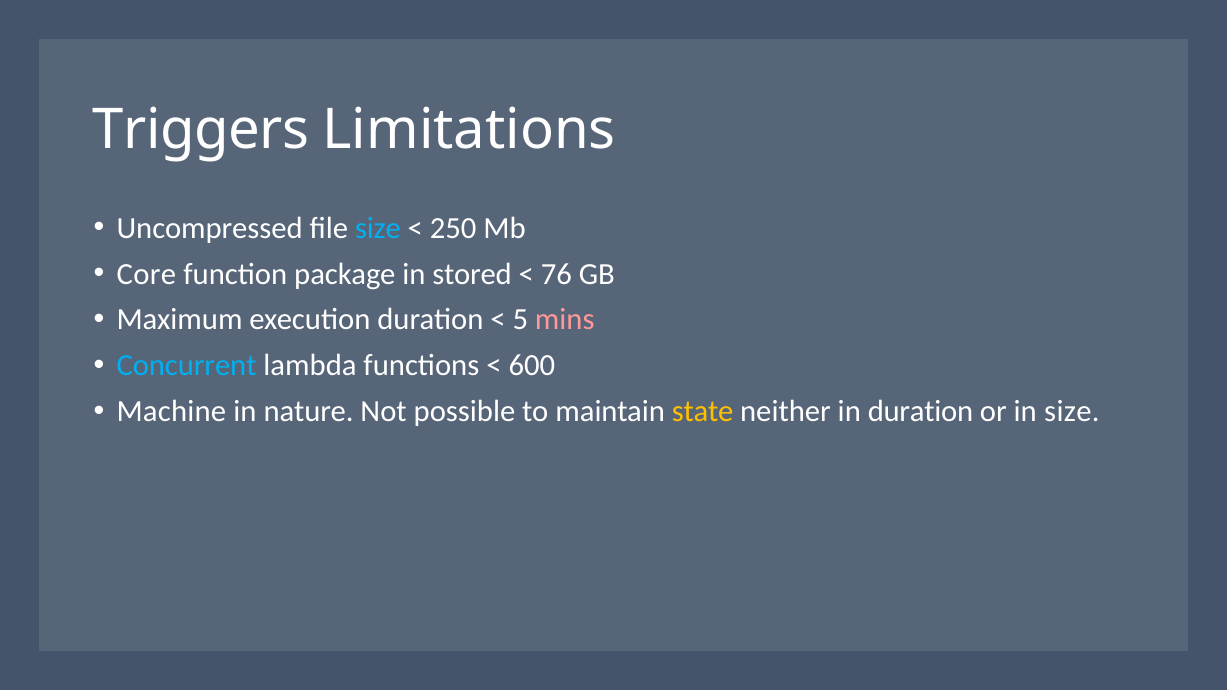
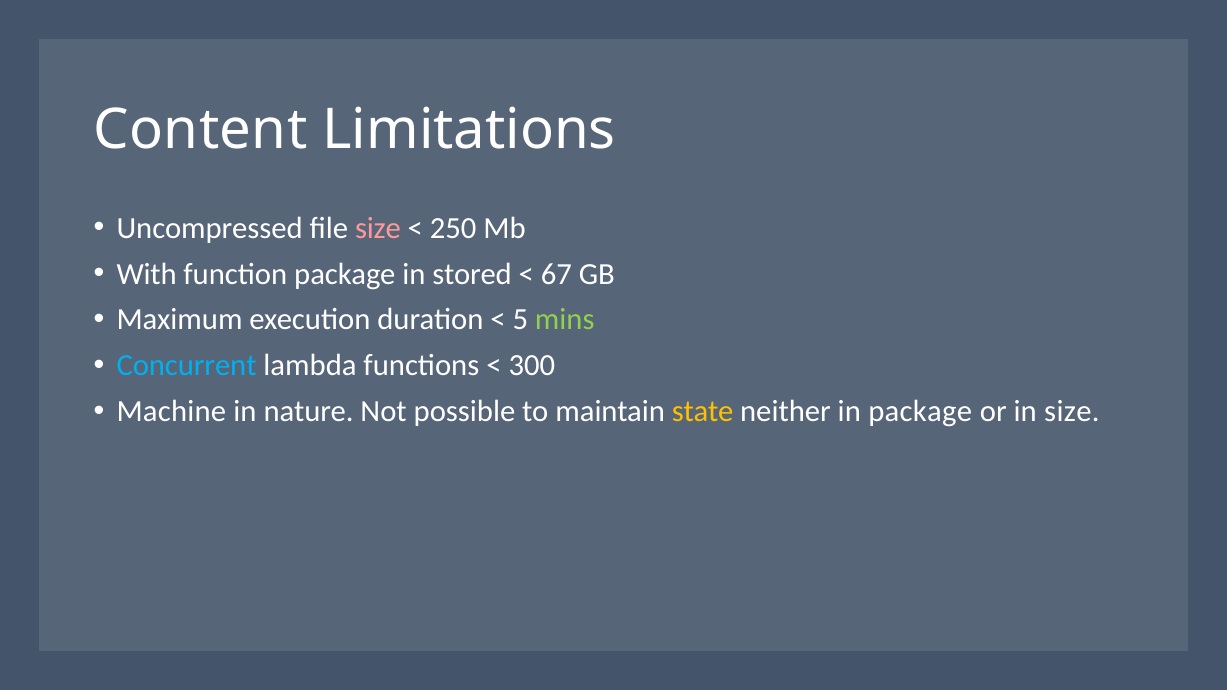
Triggers: Triggers -> Content
size at (378, 228) colour: light blue -> pink
Core: Core -> With
76: 76 -> 67
mins colour: pink -> light green
600: 600 -> 300
in duration: duration -> package
